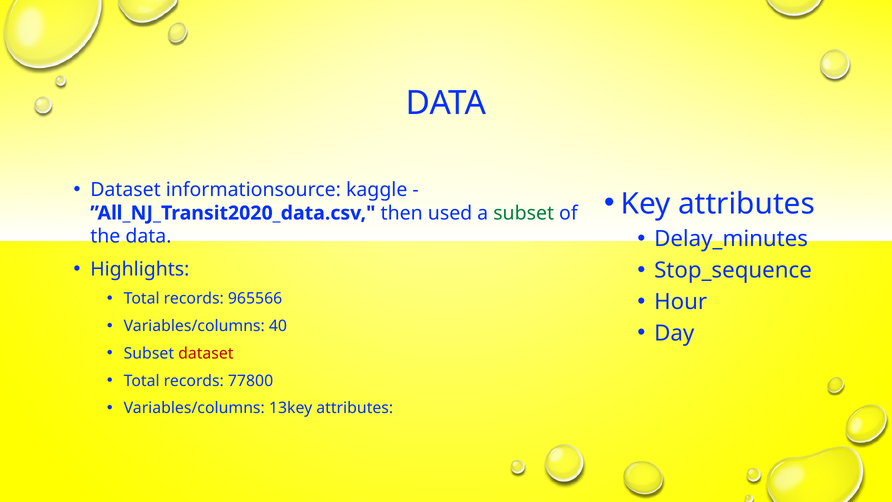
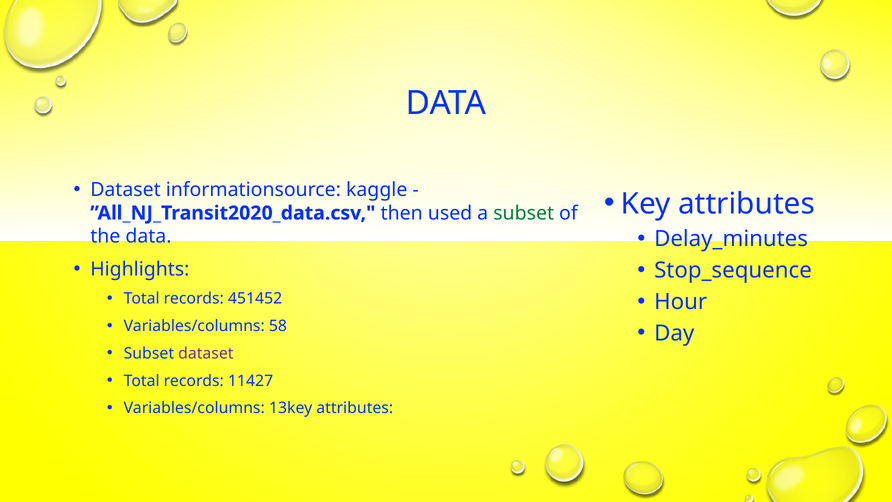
965566: 965566 -> 451452
40: 40 -> 58
dataset at (206, 353) colour: red -> purple
77800: 77800 -> 11427
